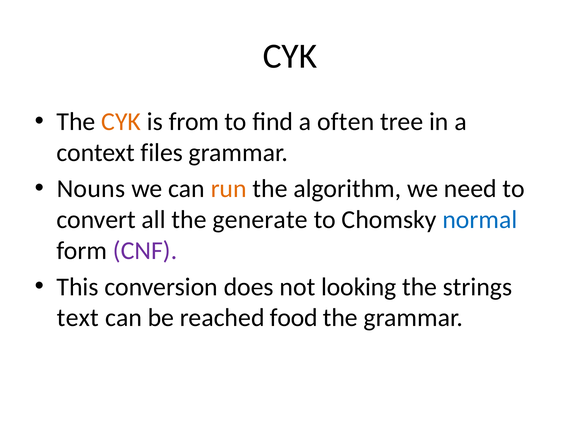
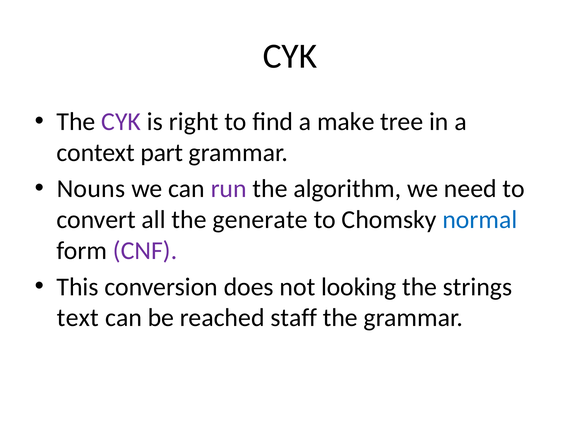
CYK at (121, 122) colour: orange -> purple
from: from -> right
often: often -> make
files: files -> part
run colour: orange -> purple
food: food -> staff
